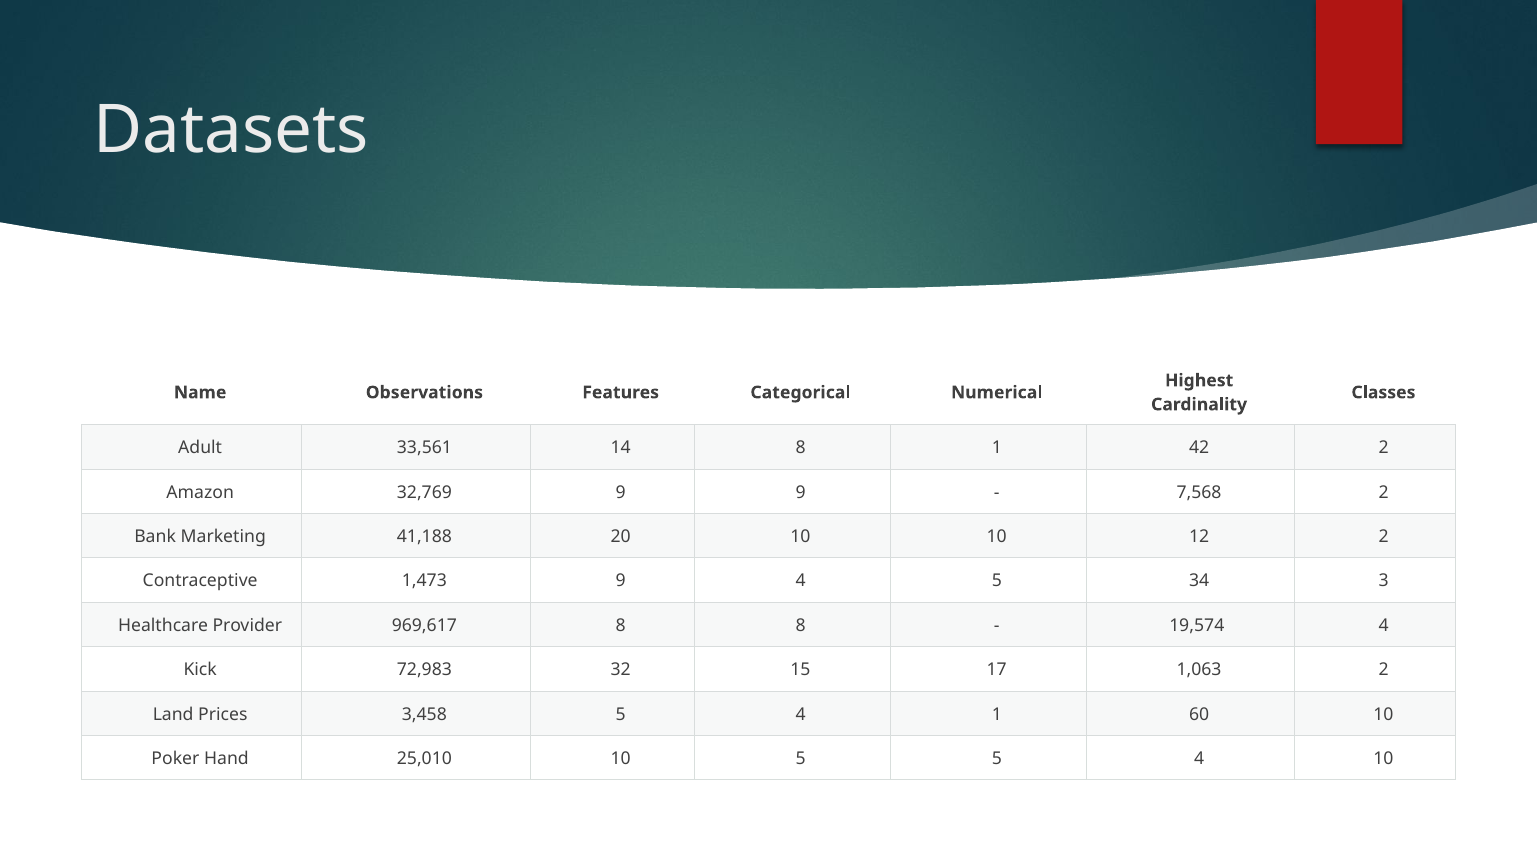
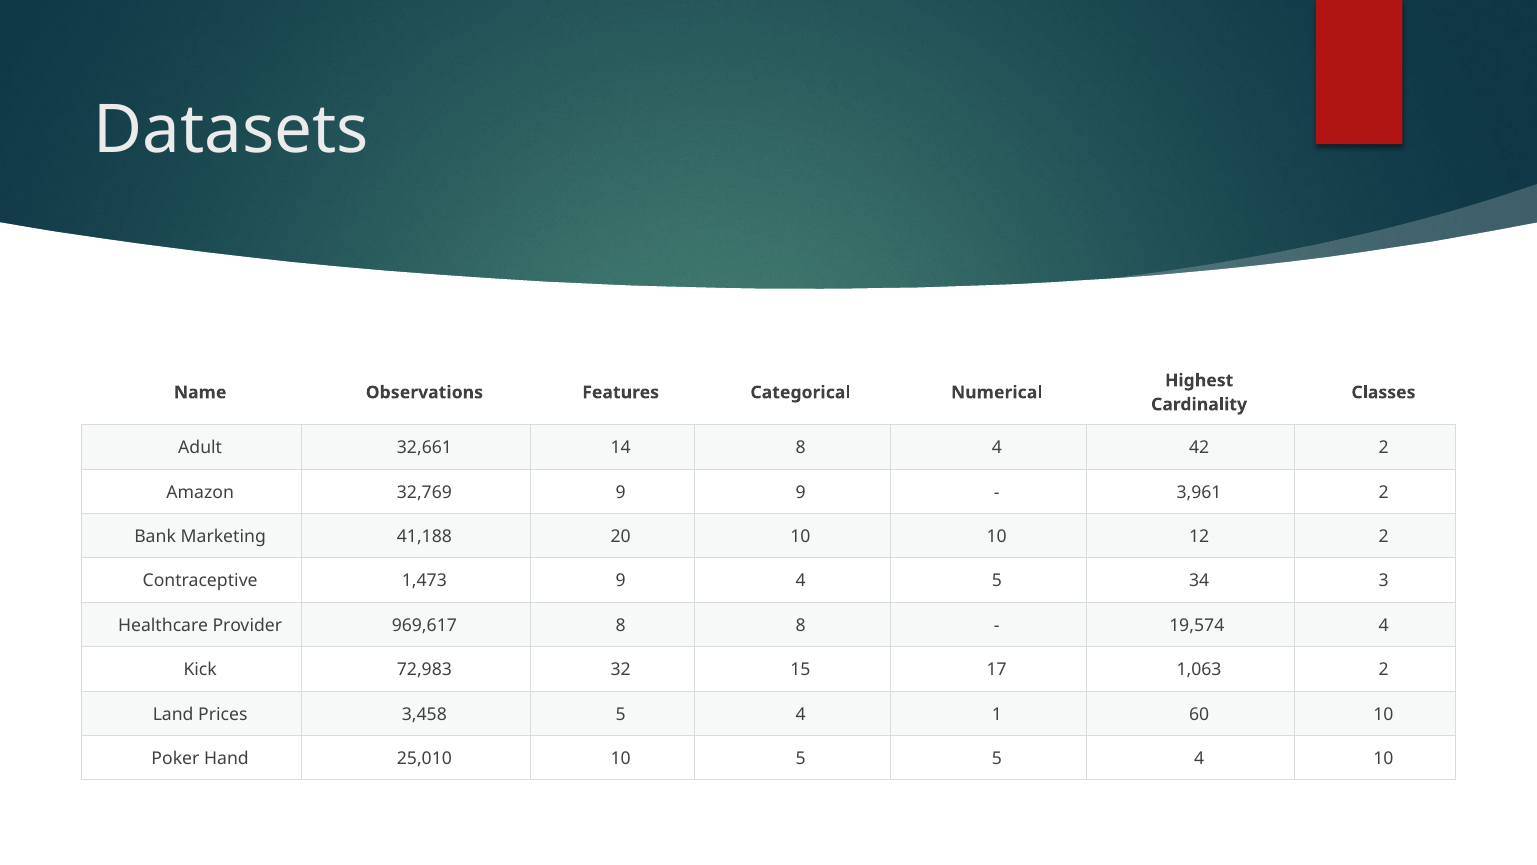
33,561: 33,561 -> 32,661
8 1: 1 -> 4
7,568: 7,568 -> 3,961
